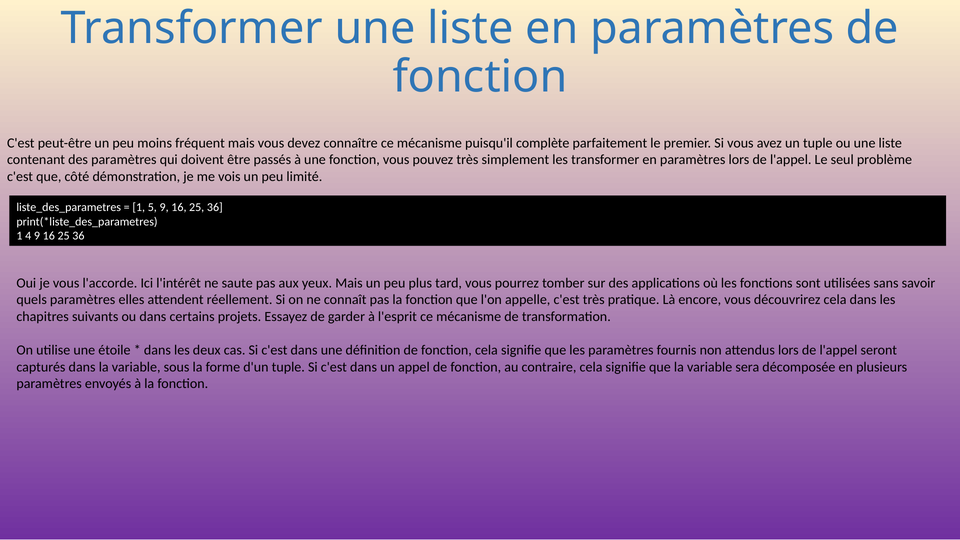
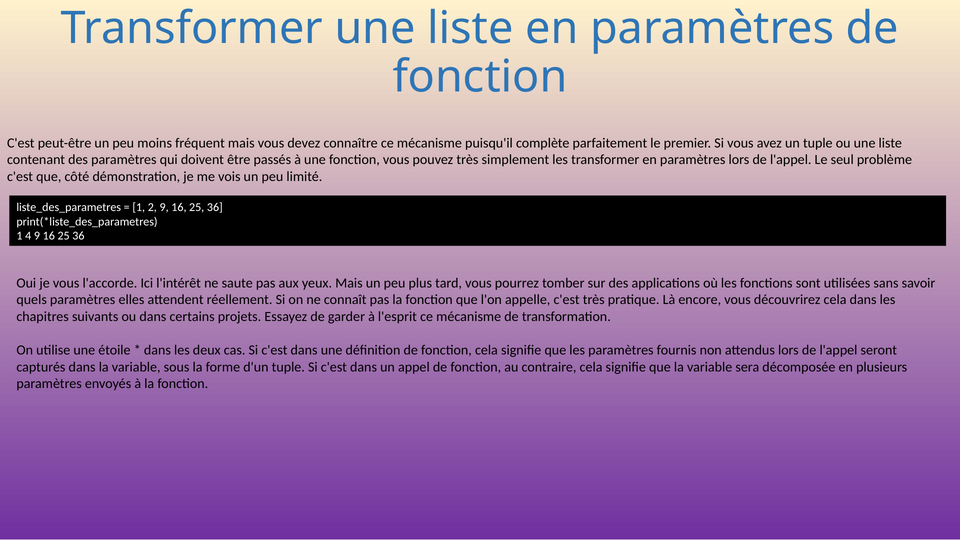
5: 5 -> 2
